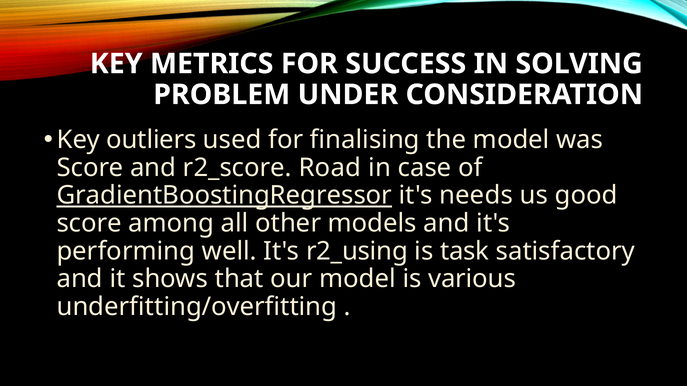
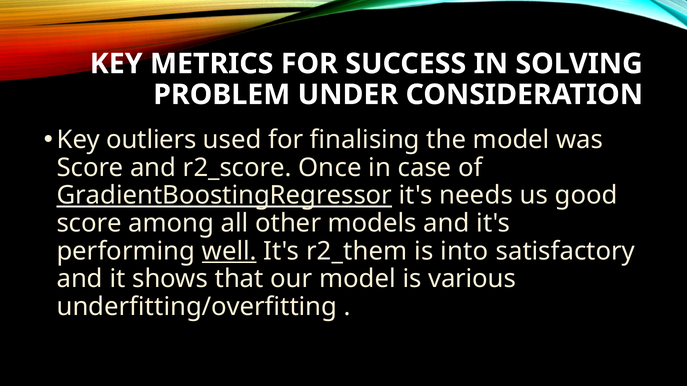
Road: Road -> Once
well underline: none -> present
r2_using: r2_using -> r2_them
task: task -> into
